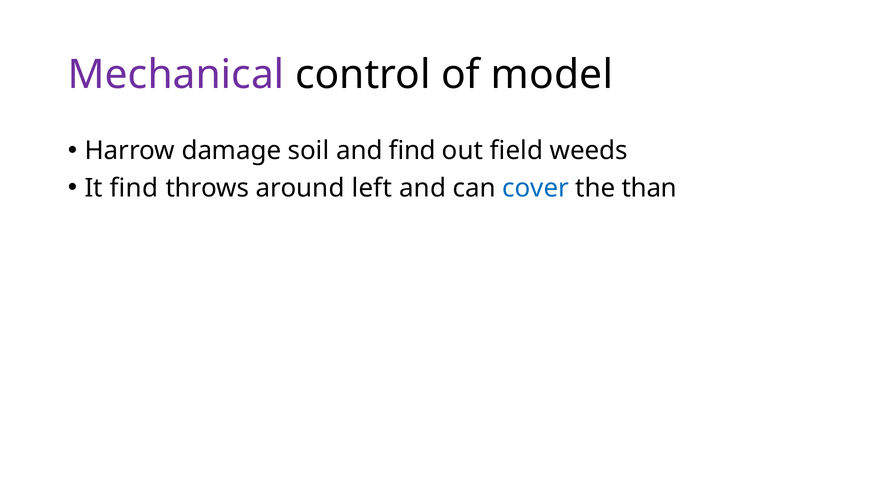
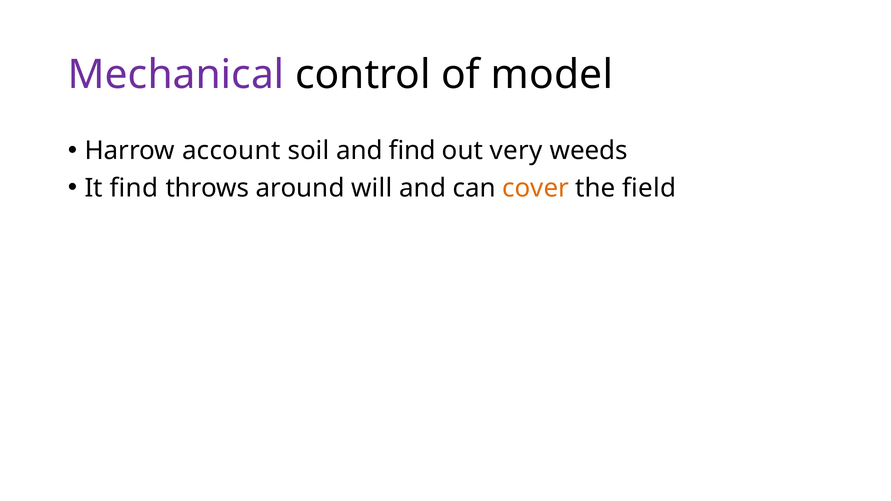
damage: damage -> account
field: field -> very
left: left -> will
cover colour: blue -> orange
than: than -> field
